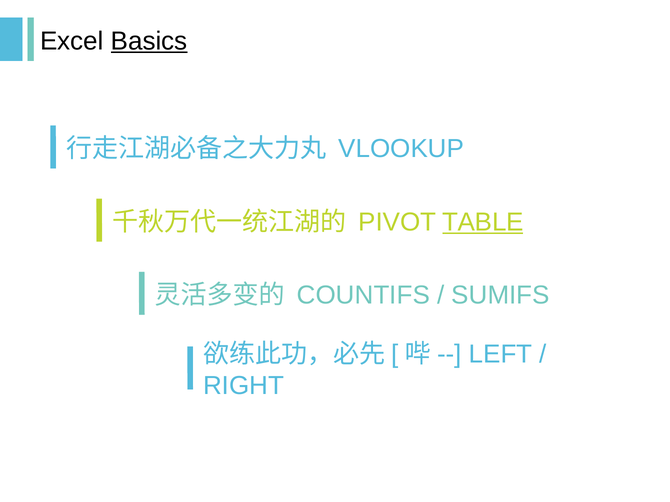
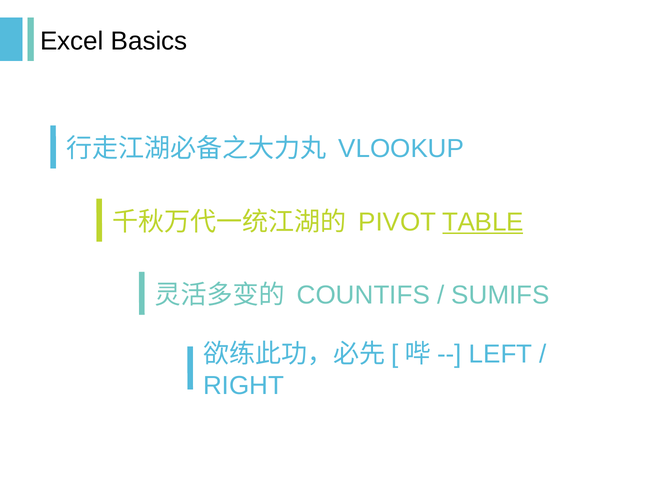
Basics underline: present -> none
